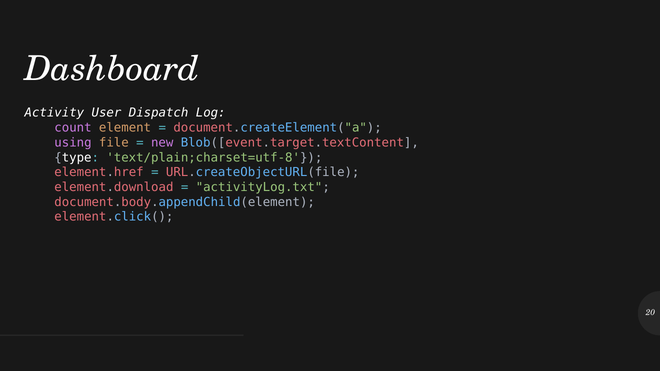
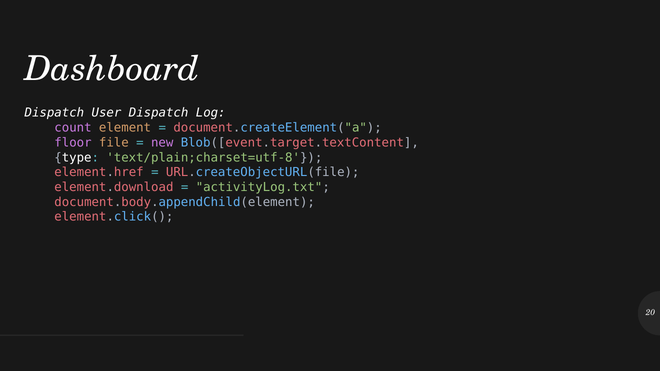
Activity at (54, 113): Activity -> Dispatch
using: using -> floor
